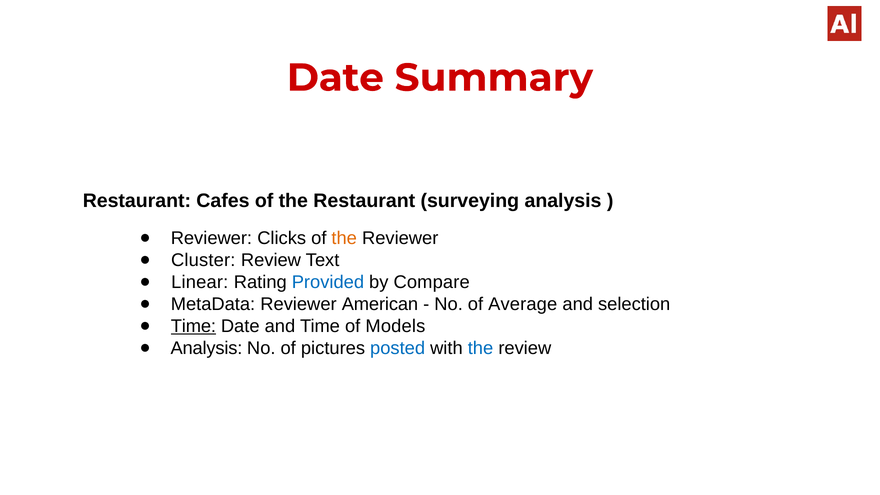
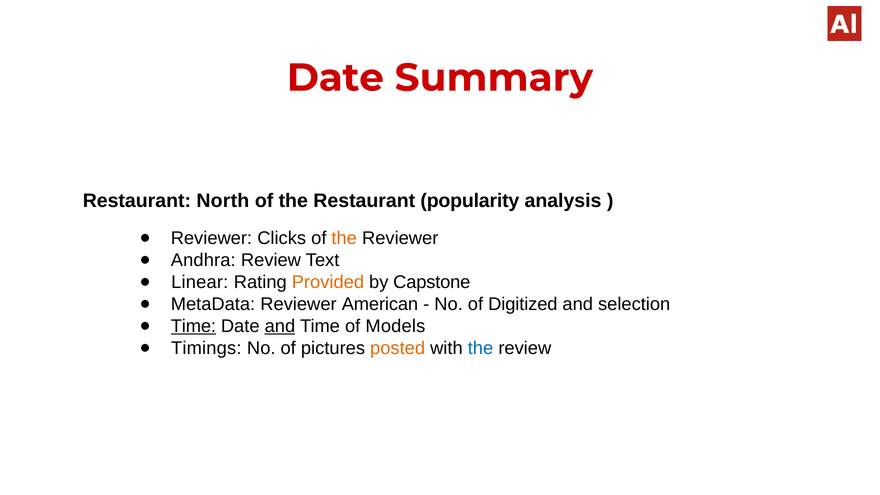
Cafes: Cafes -> North
surveying: surveying -> popularity
Cluster: Cluster -> Andhra
Provided colour: blue -> orange
Compare: Compare -> Capstone
Average: Average -> Digitized
and at (280, 326) underline: none -> present
Analysis at (206, 348): Analysis -> Timings
posted colour: blue -> orange
